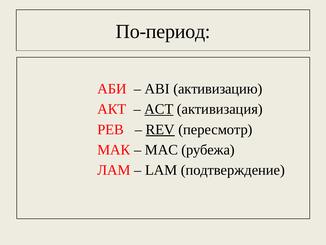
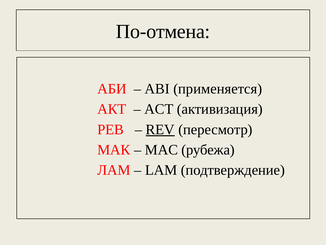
По-период: По-период -> По-отмена
активизацию: активизацию -> применяется
ACT underline: present -> none
